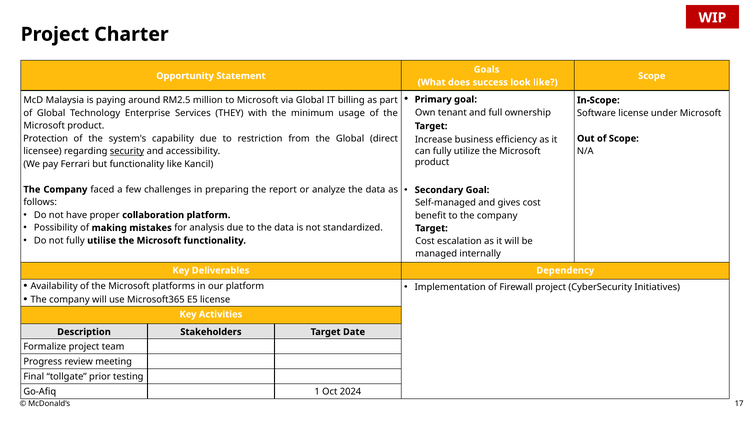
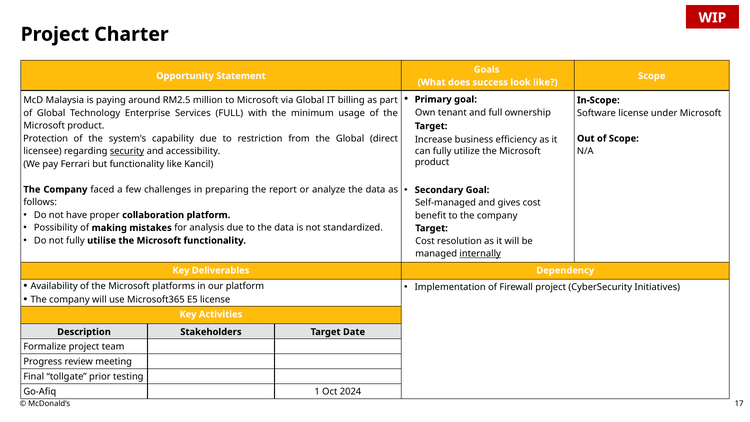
Services THEY: THEY -> FULL
escalation: escalation -> resolution
internally underline: none -> present
